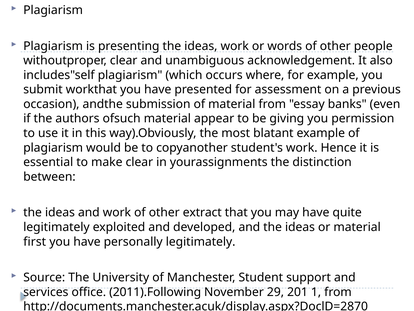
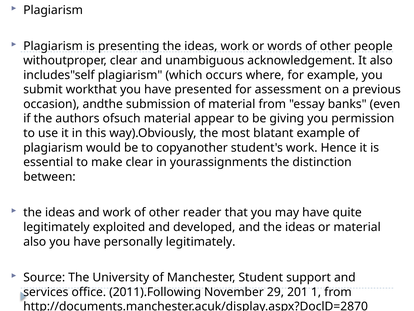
extract: extract -> reader
first at (35, 241): first -> also
